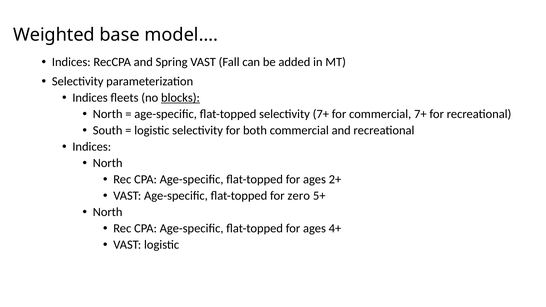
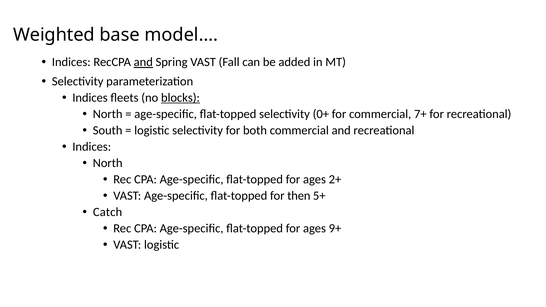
and at (143, 62) underline: none -> present
selectivity 7+: 7+ -> 0+
zero: zero -> then
North at (108, 212): North -> Catch
4+: 4+ -> 9+
